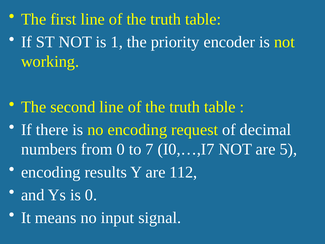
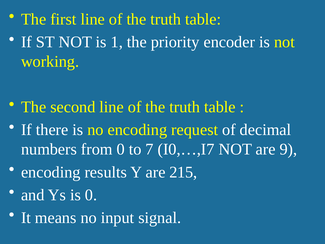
5: 5 -> 9
112: 112 -> 215
